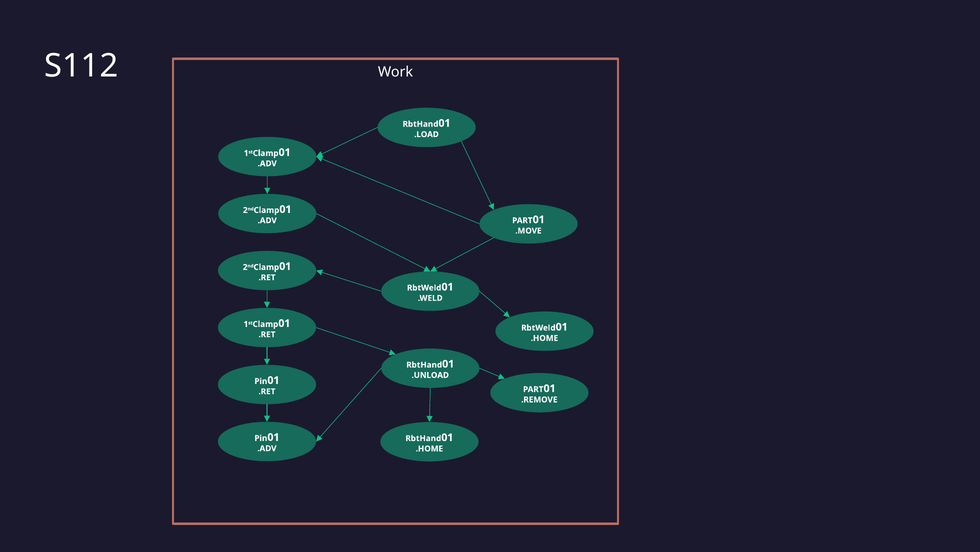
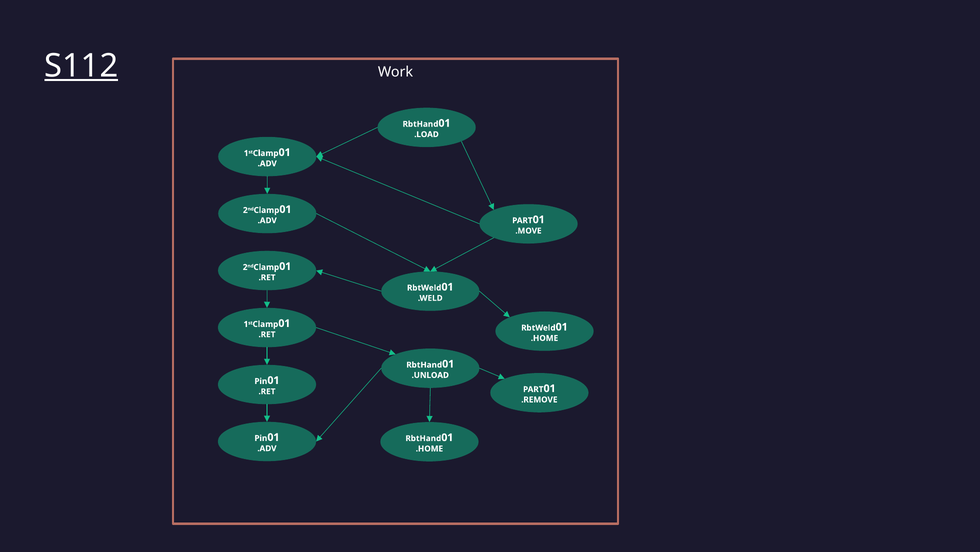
S112 underline: none -> present
